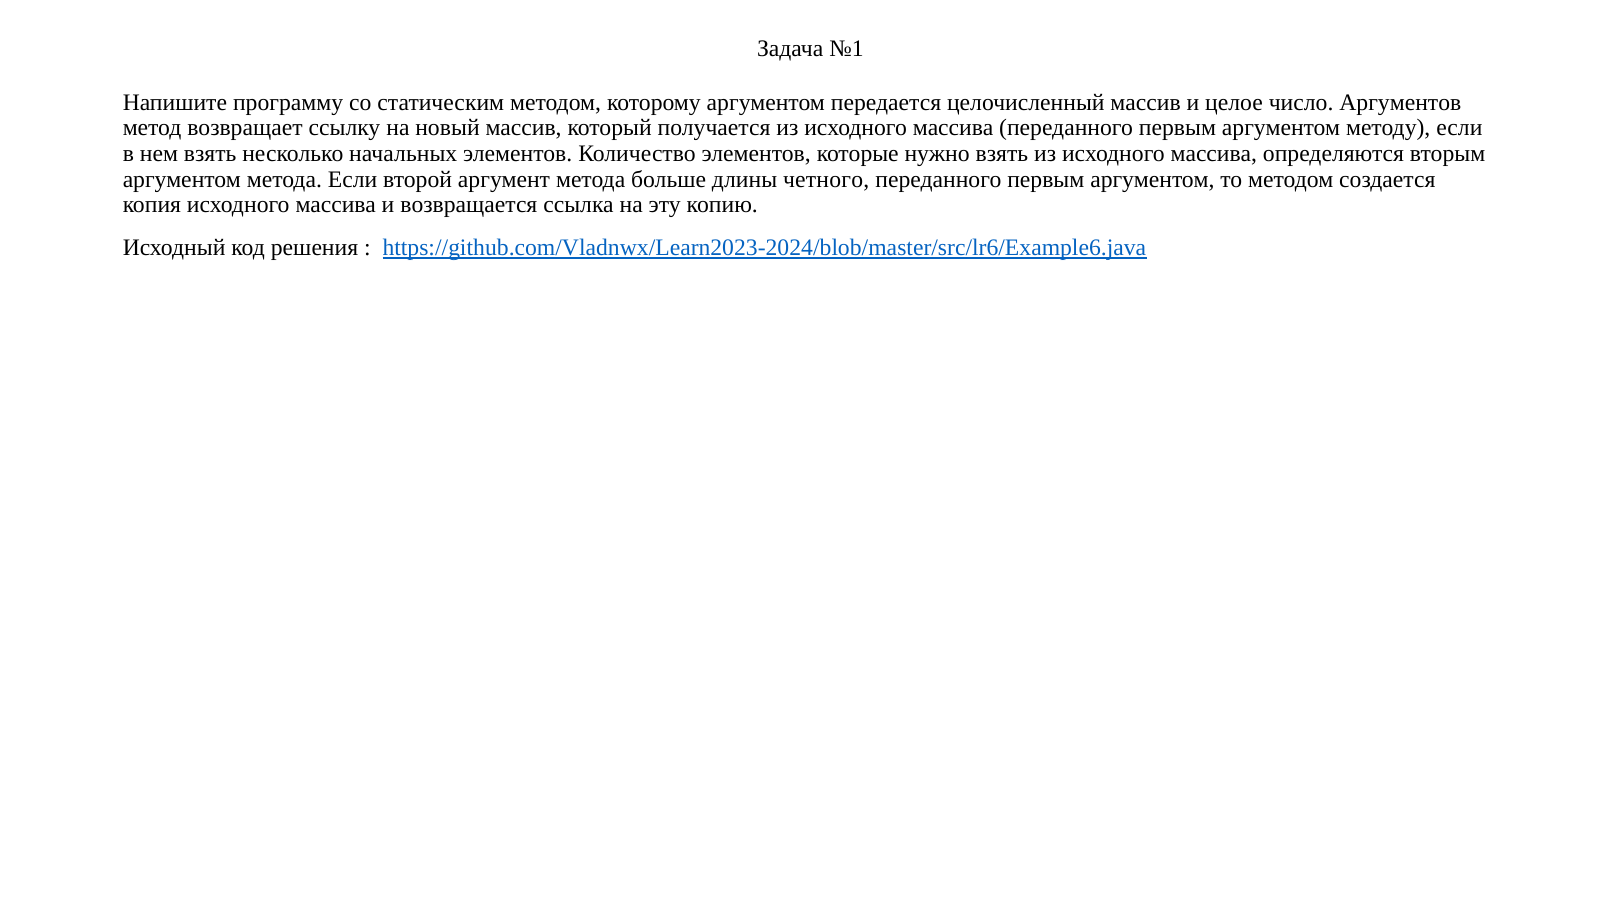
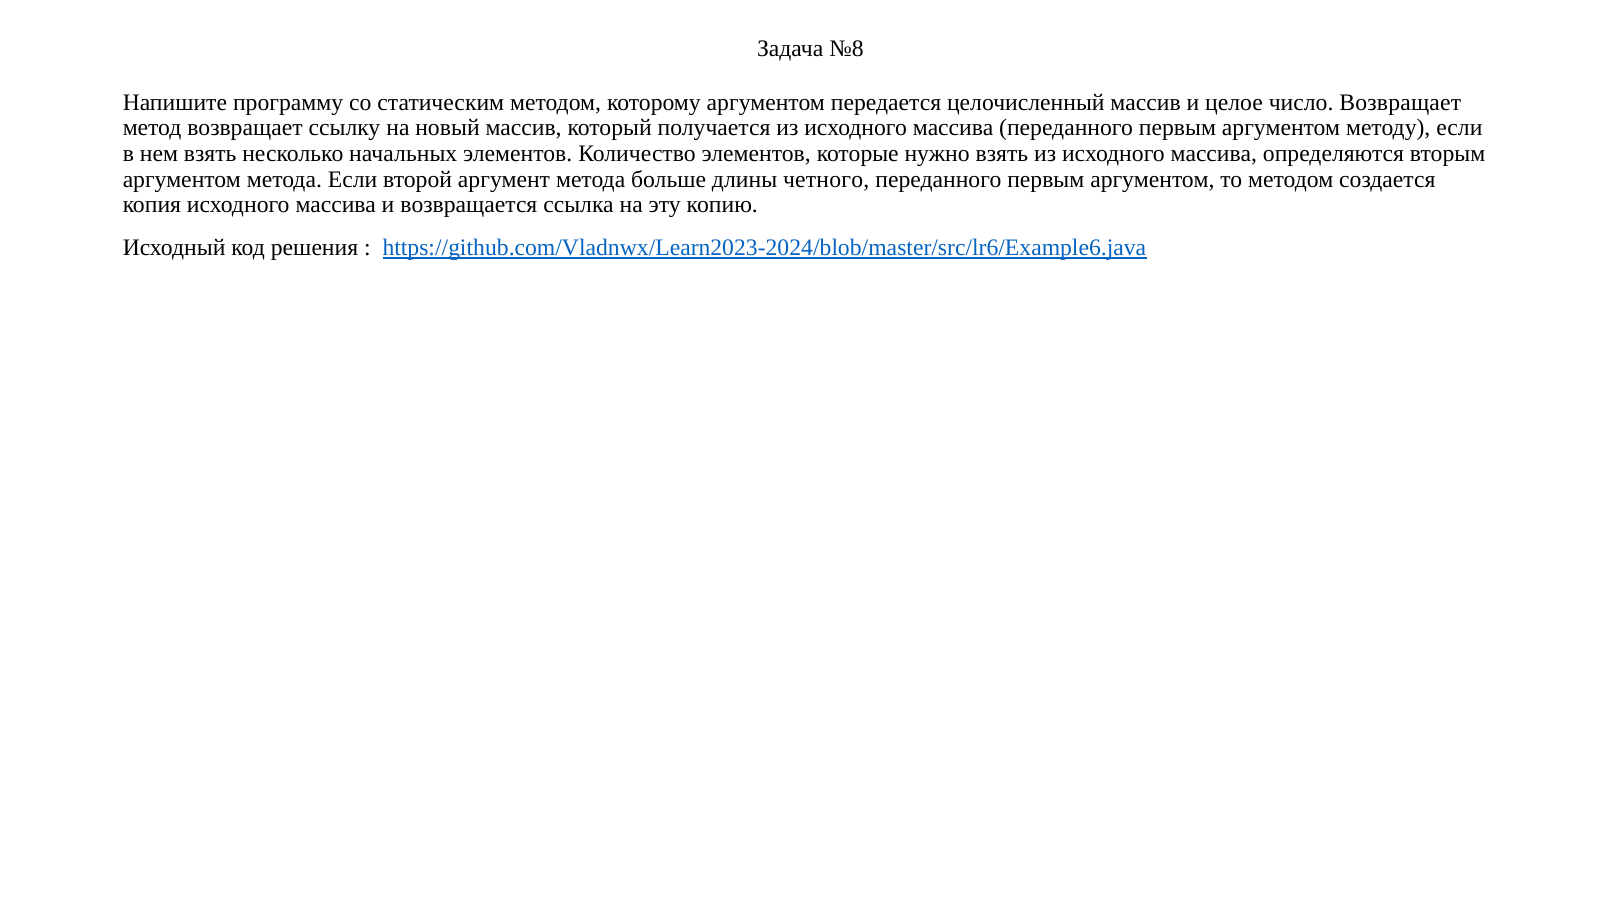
№1: №1 -> №8
число Аргументов: Аргументов -> Возвращает
